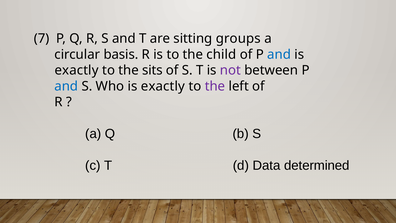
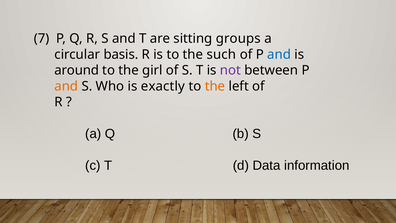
child: child -> such
exactly at (77, 70): exactly -> around
sits: sits -> girl
and at (66, 86) colour: blue -> orange
the at (215, 86) colour: purple -> orange
determined: determined -> information
